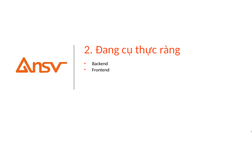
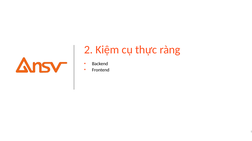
Đang: Đang -> Kiệm
